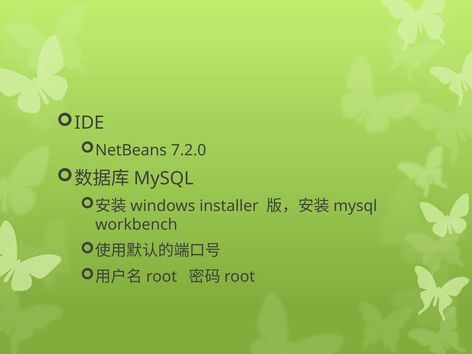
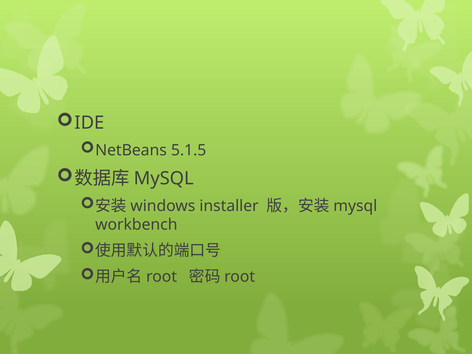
7.2.0: 7.2.0 -> 5.1.5
